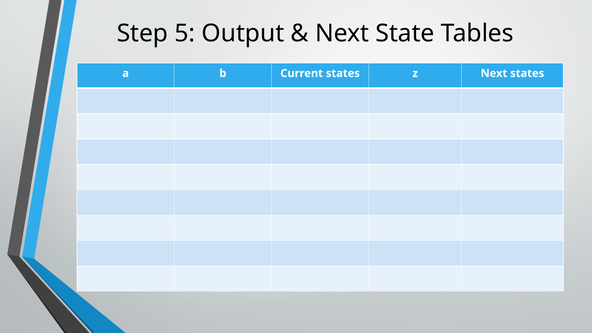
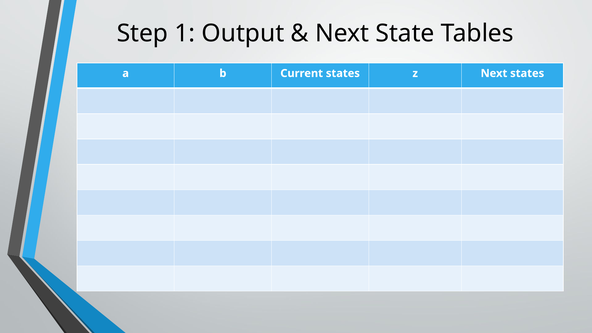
5: 5 -> 1
